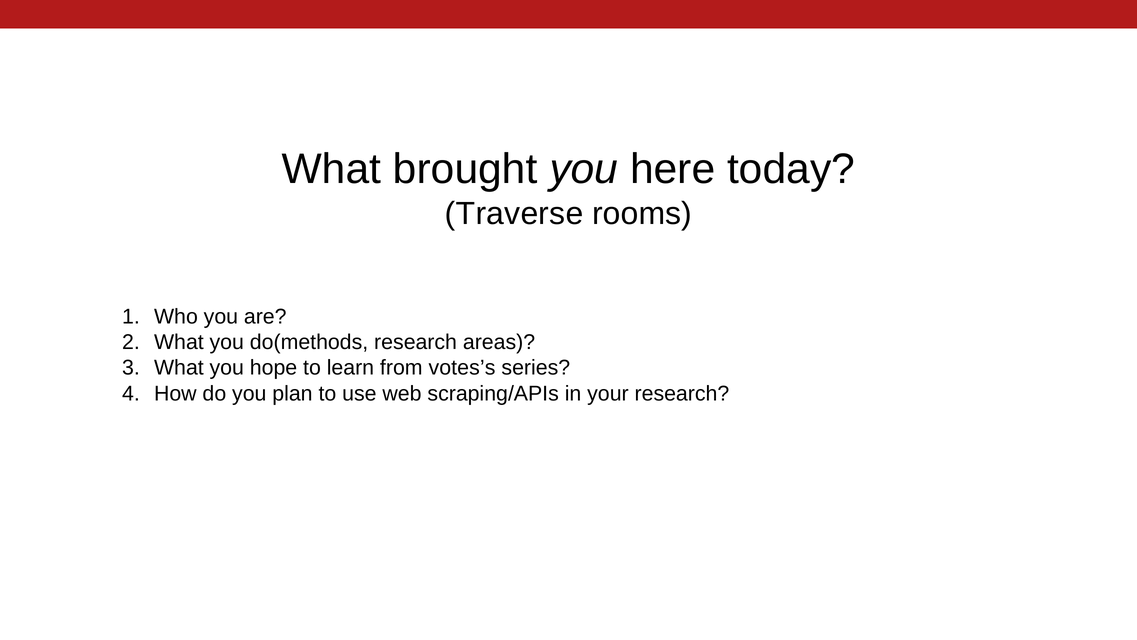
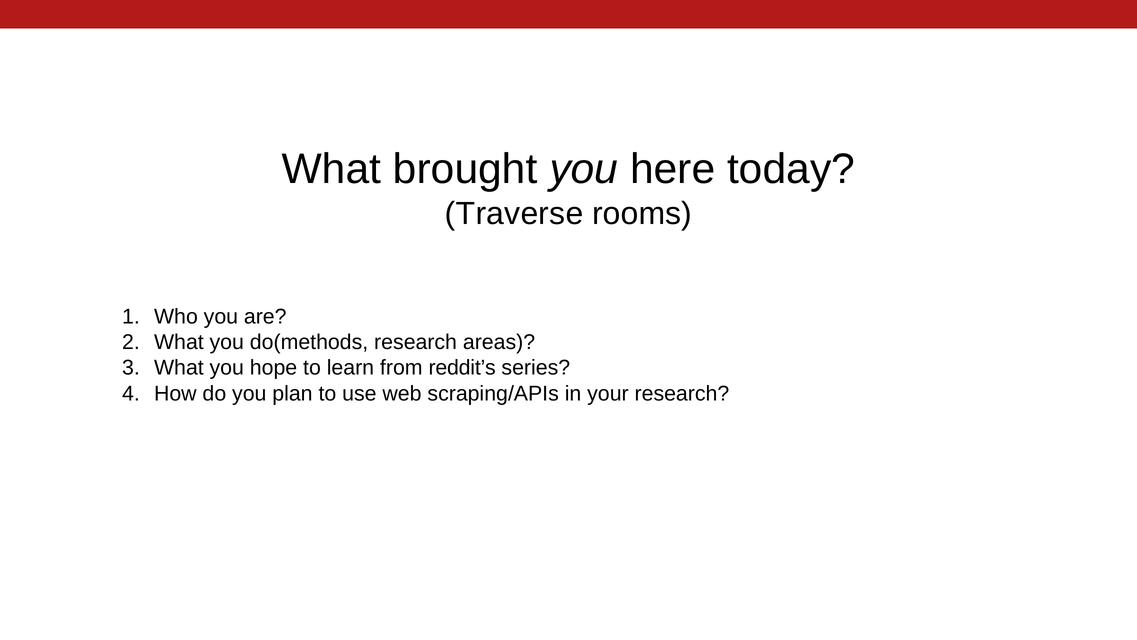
votes’s: votes’s -> reddit’s
